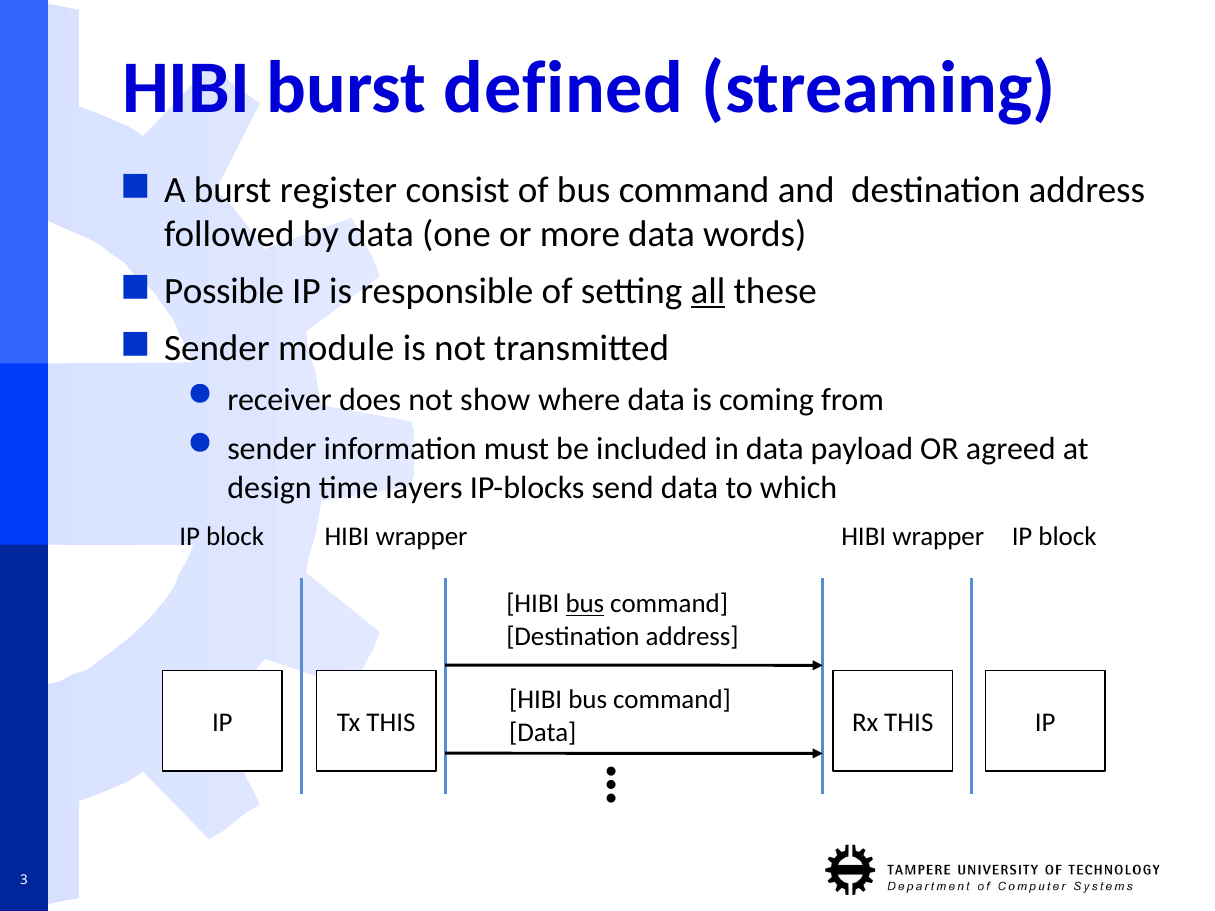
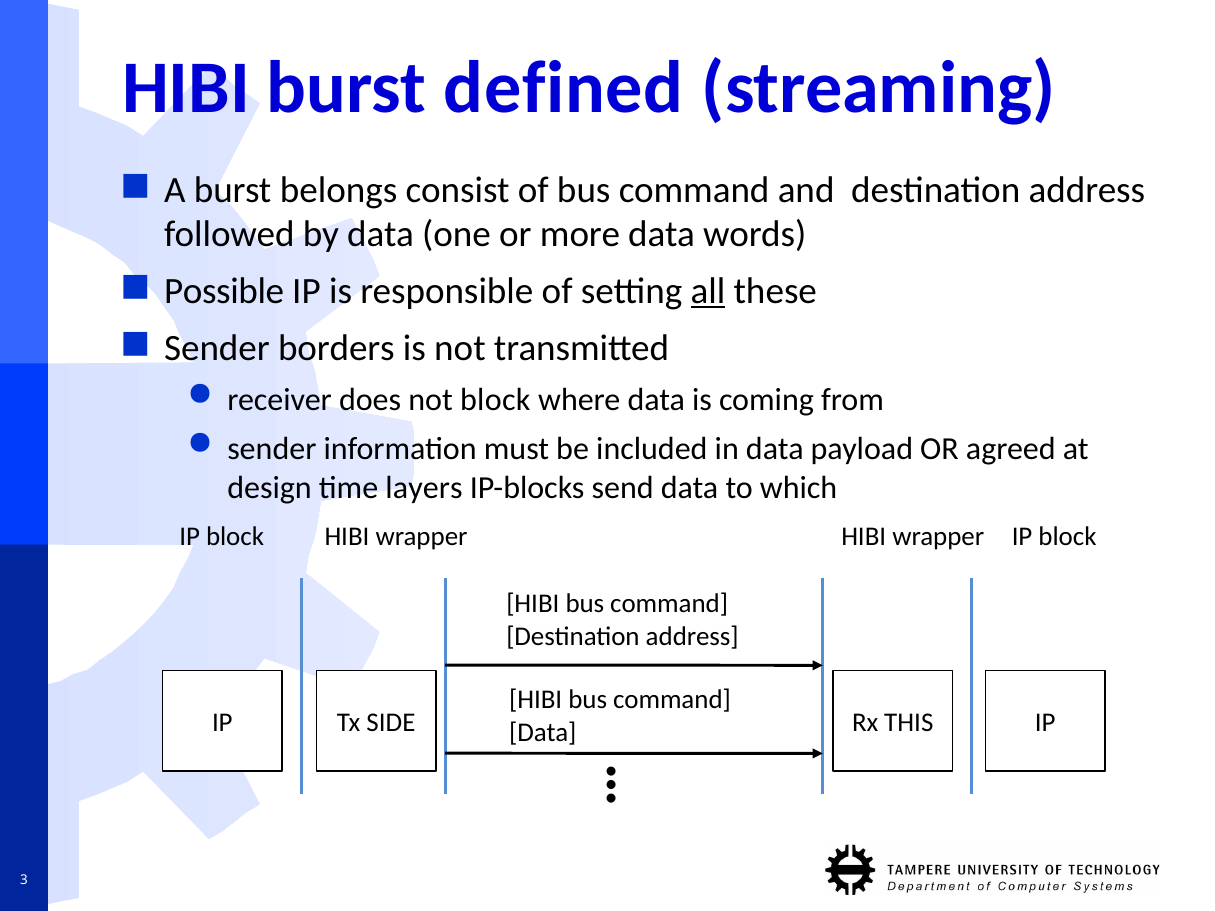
register: register -> belongs
module: module -> borders
not show: show -> block
bus at (585, 604) underline: present -> none
Tx THIS: THIS -> SIDE
